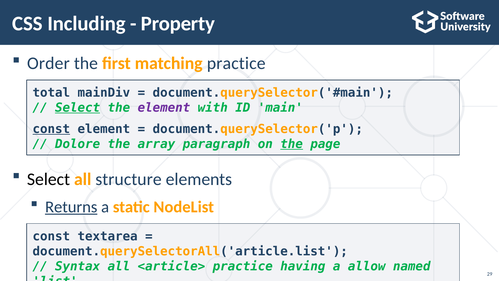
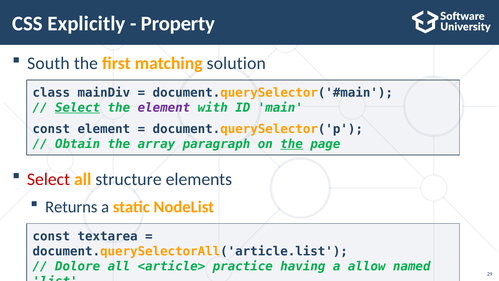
Including: Including -> Explicitly
Order: Order -> South
matching practice: practice -> solution
total: total -> class
const at (51, 129) underline: present -> none
Dolore: Dolore -> Obtain
Select at (48, 179) colour: black -> red
Returns underline: present -> none
Syntax: Syntax -> Dolore
